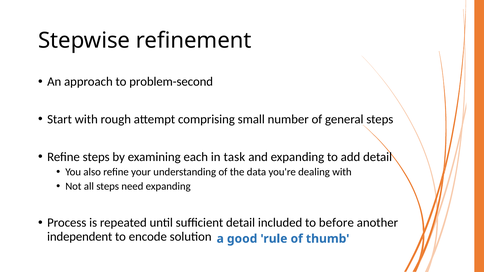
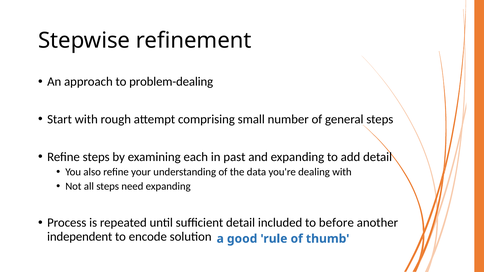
problem-second: problem-second -> problem-dealing
task: task -> past
